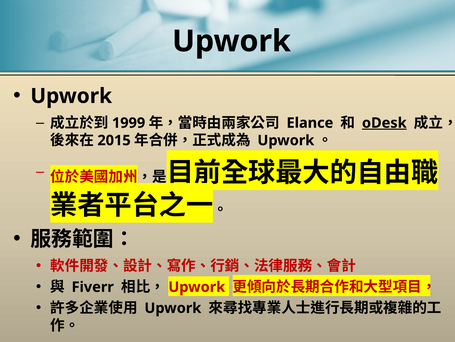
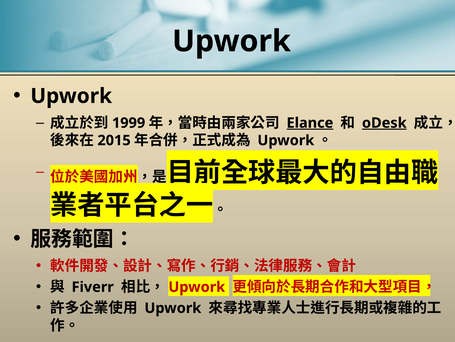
Elance underline: none -> present
